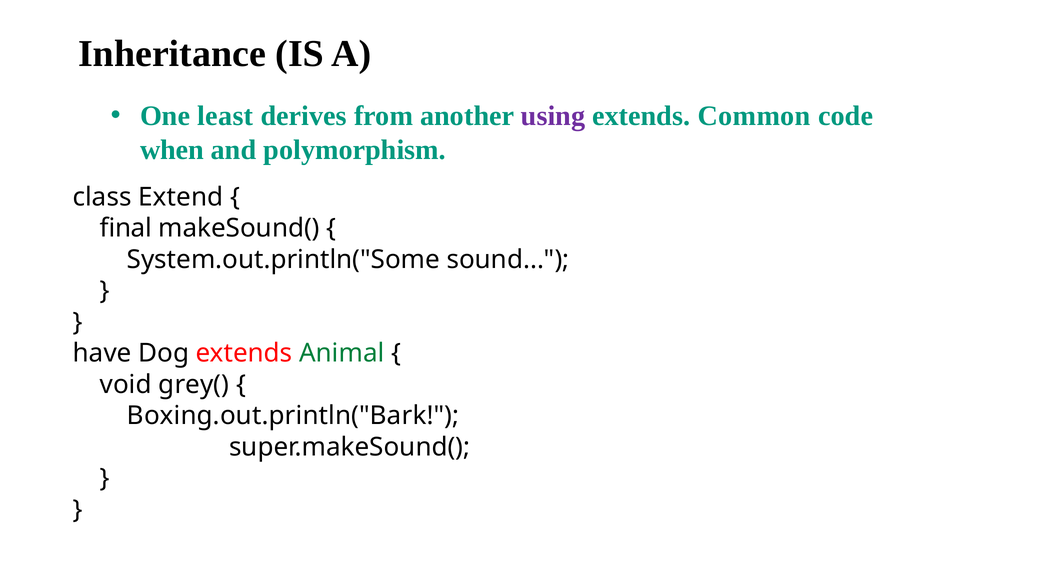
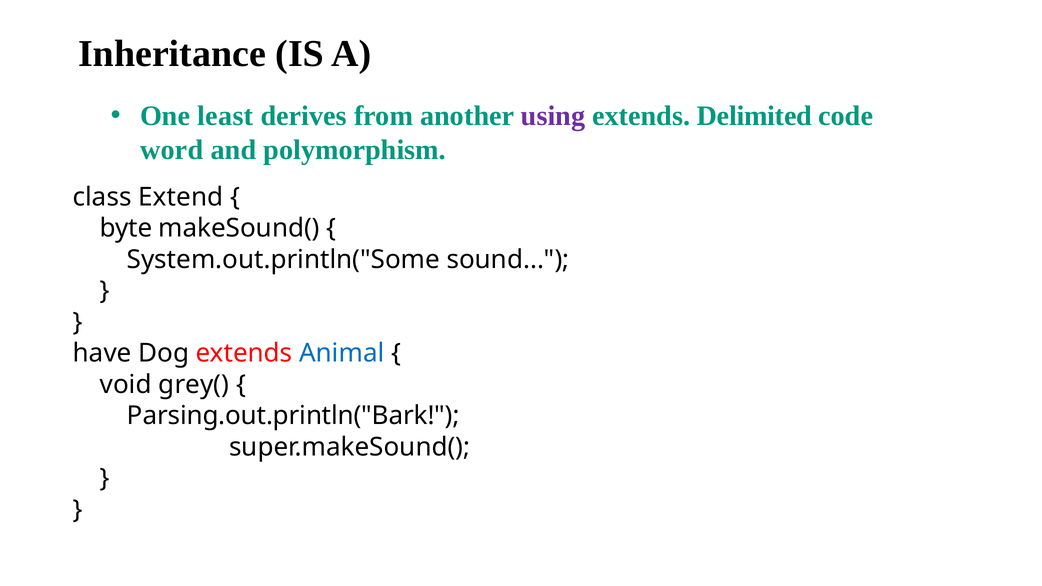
Common: Common -> Delimited
when: when -> word
final: final -> byte
Animal colour: green -> blue
Boxing.out.println("Bark: Boxing.out.println("Bark -> Parsing.out.println("Bark
